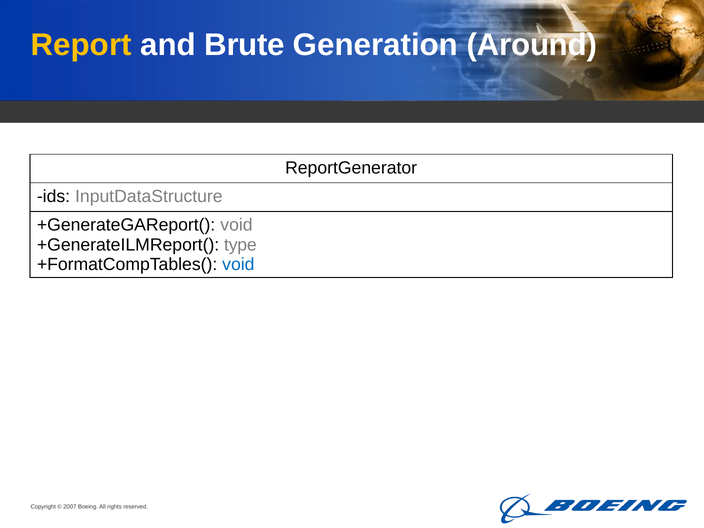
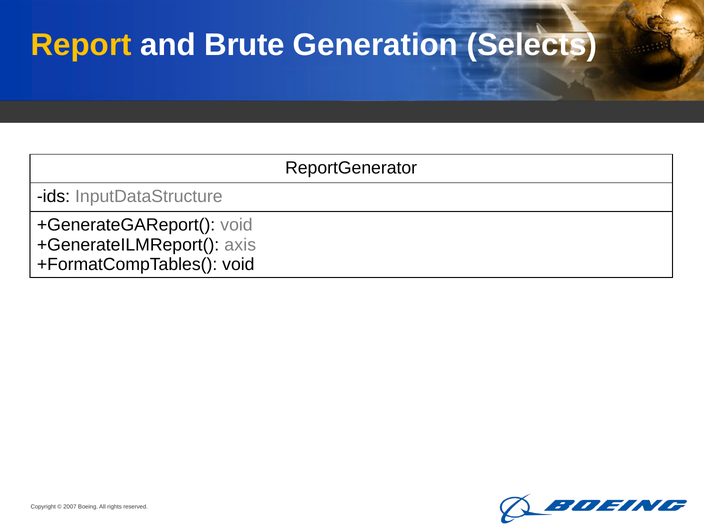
Around: Around -> Selects
type: type -> axis
void at (238, 264) colour: blue -> black
